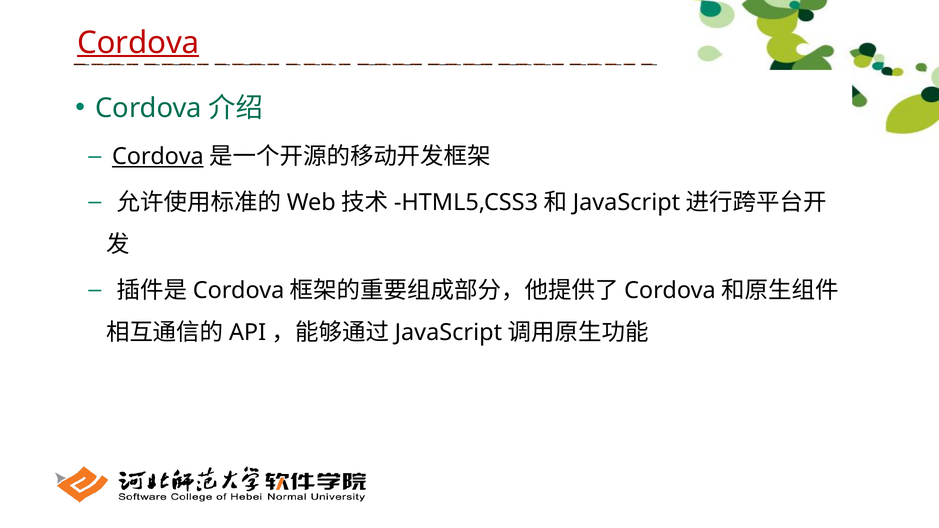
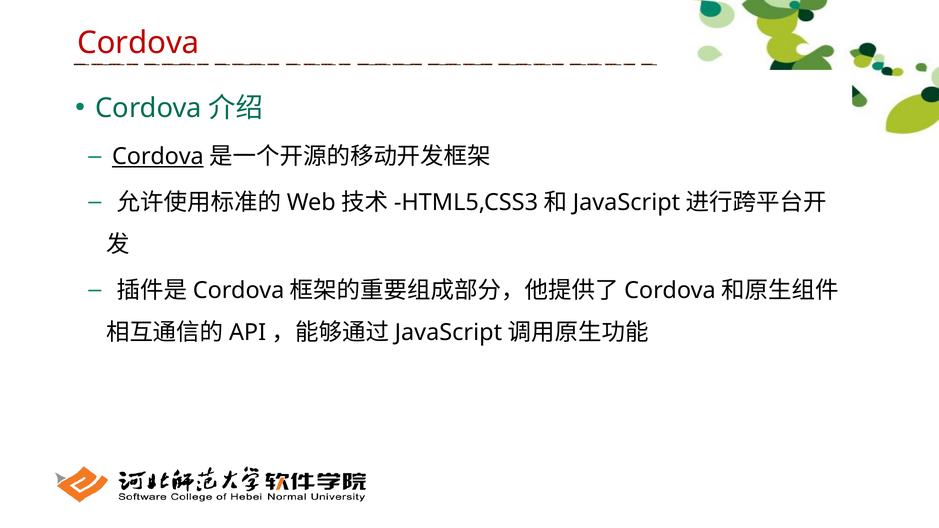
Cordova at (138, 43) underline: present -> none
